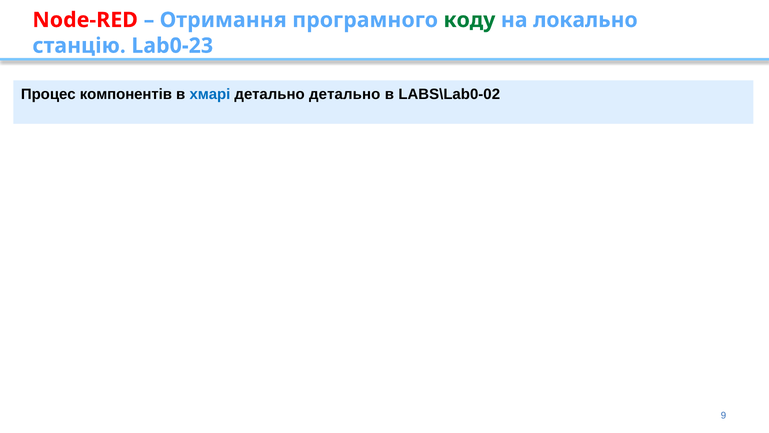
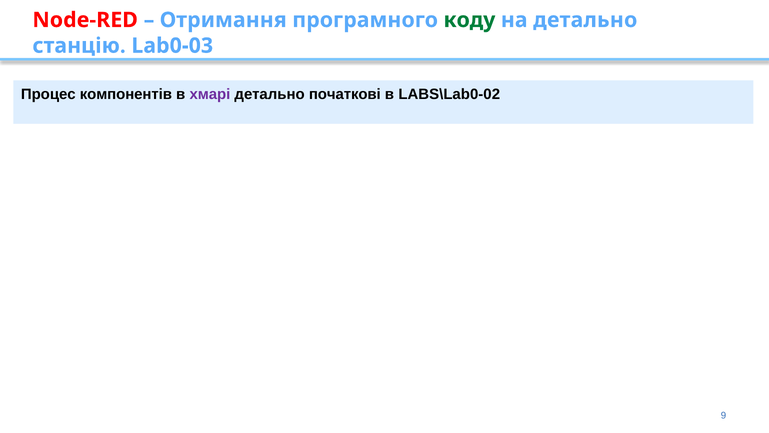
на локально: локально -> детально
Lab0-23: Lab0-23 -> Lab0-03
хмарі colour: blue -> purple
детально детально: детально -> початкові
